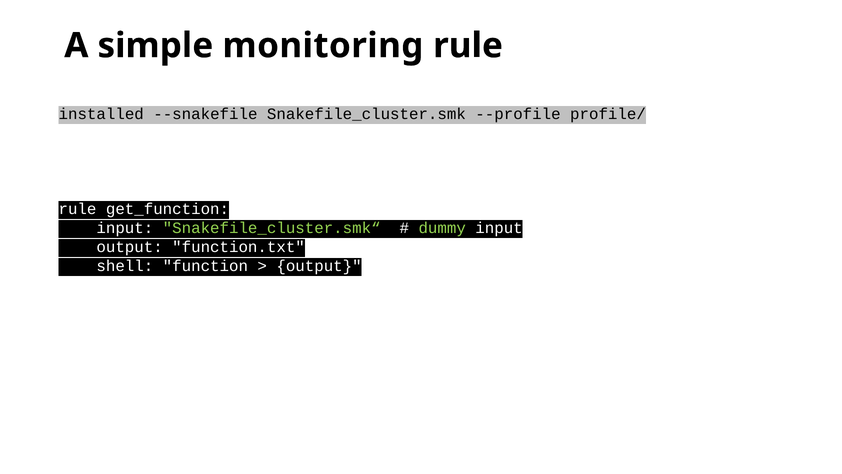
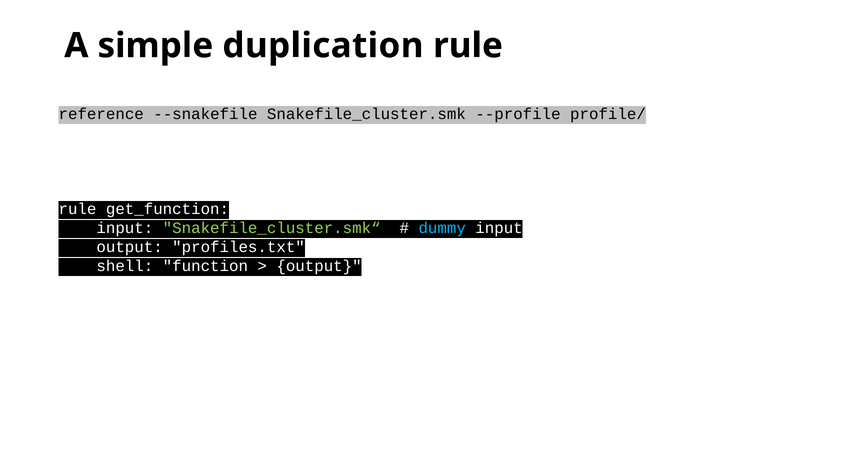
monitoring: monitoring -> duplication
installed: installed -> reference
dummy colour: light green -> light blue
function.txt: function.txt -> profiles.txt
